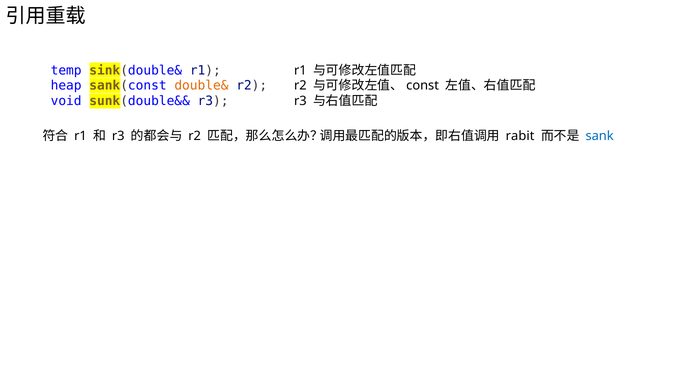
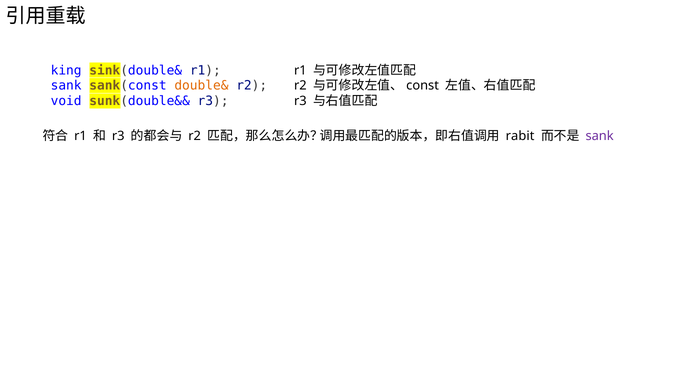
temp: temp -> king
heap at (66, 86): heap -> sank
sank at (600, 136) colour: blue -> purple
